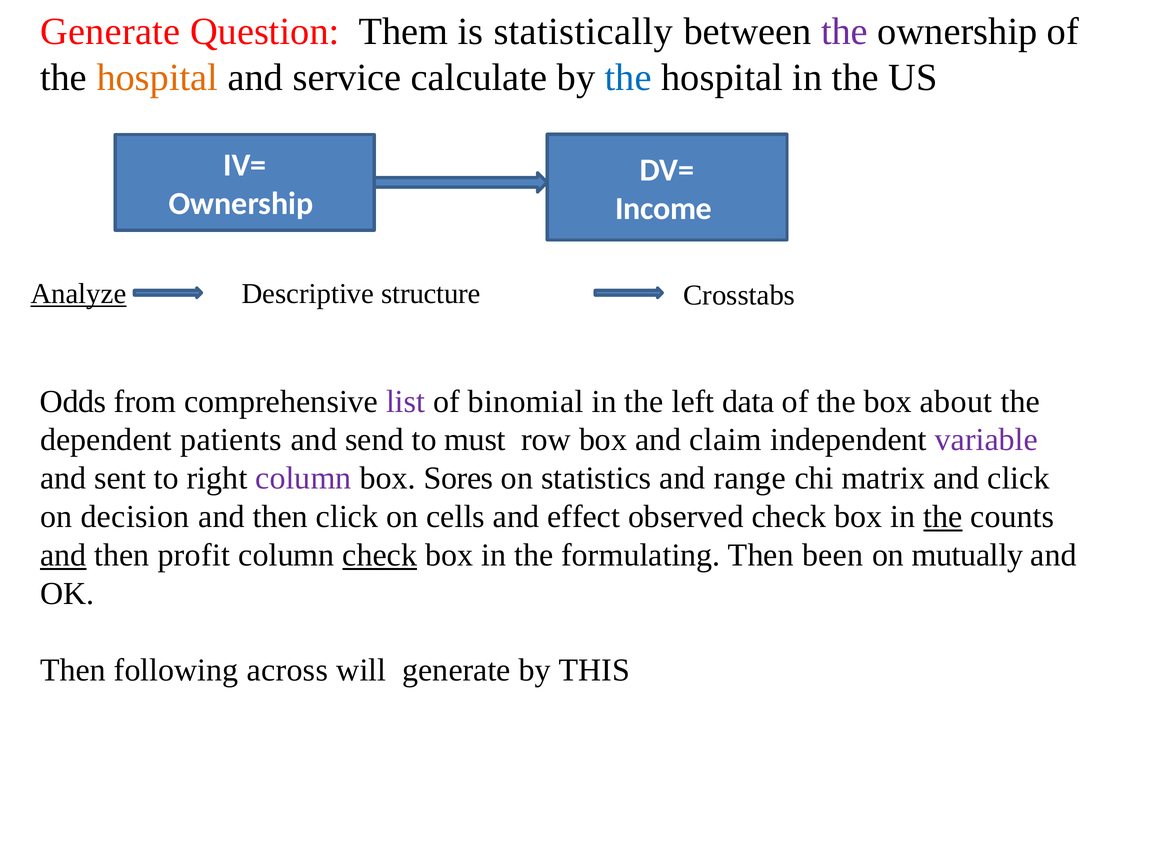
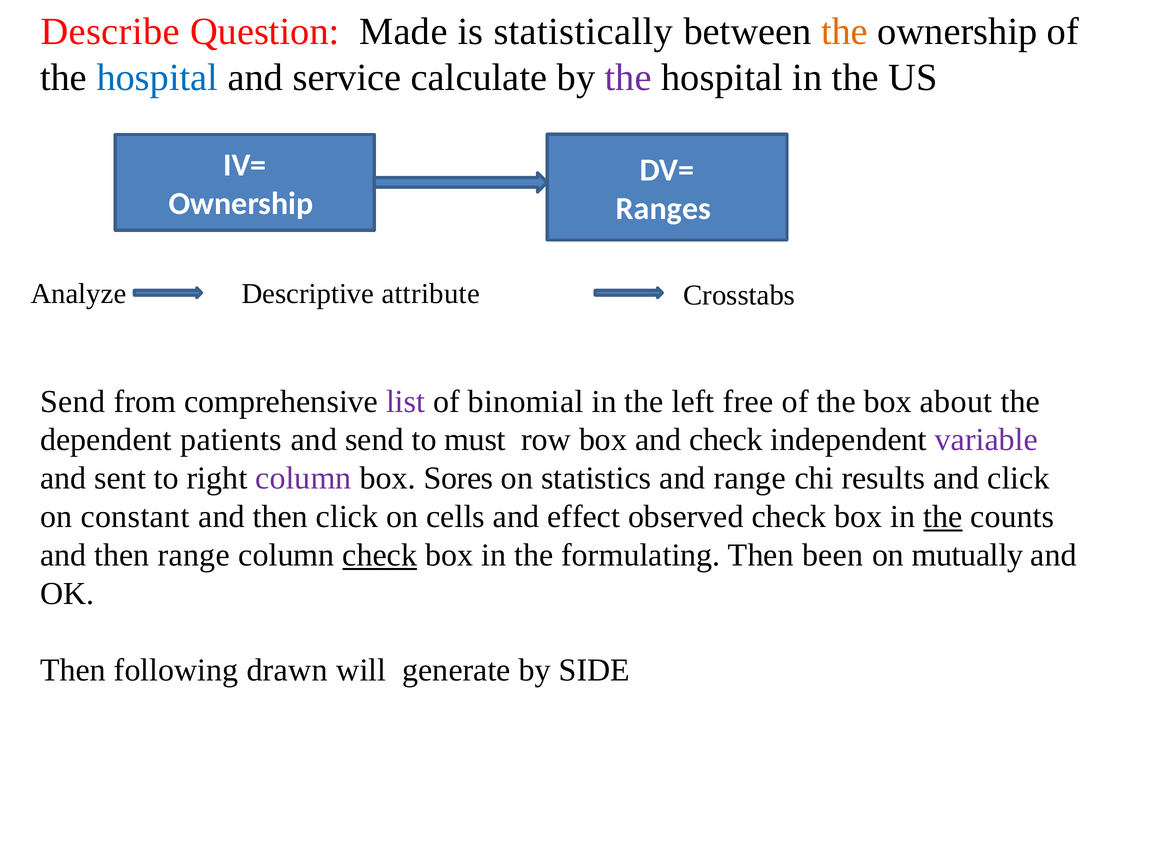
Generate at (110, 31): Generate -> Describe
Them: Them -> Made
the at (844, 31) colour: purple -> orange
hospital at (157, 77) colour: orange -> blue
the at (628, 77) colour: blue -> purple
Income: Income -> Ranges
Analyze underline: present -> none
structure: structure -> attribute
Odds at (73, 401): Odds -> Send
data: data -> free
and claim: claim -> check
matrix: matrix -> results
decision: decision -> constant
and at (63, 555) underline: present -> none
then profit: profit -> range
across: across -> drawn
THIS: THIS -> SIDE
